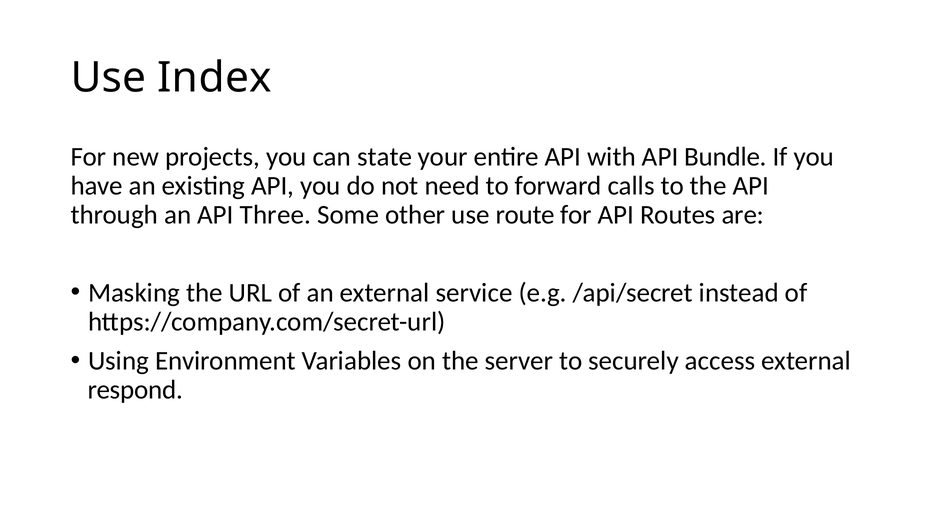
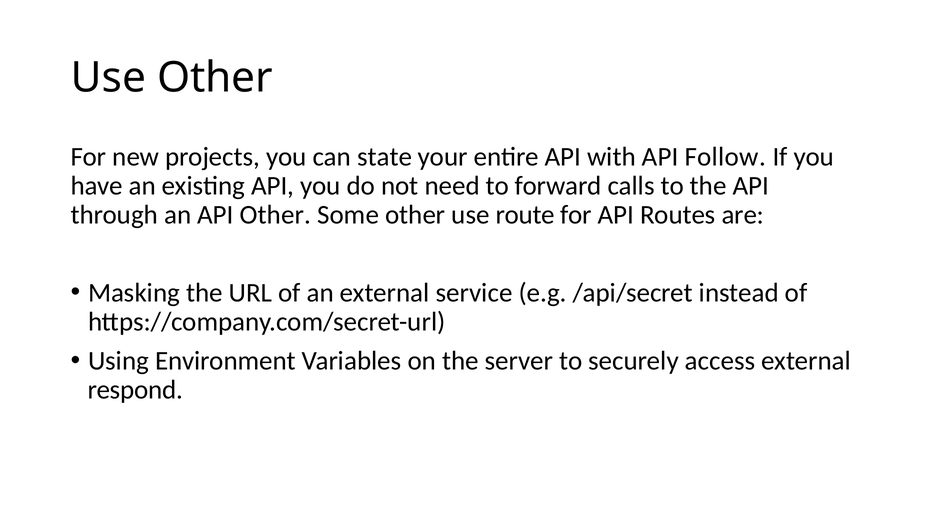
Use Index: Index -> Other
Bundle: Bundle -> Follow
API Three: Three -> Other
